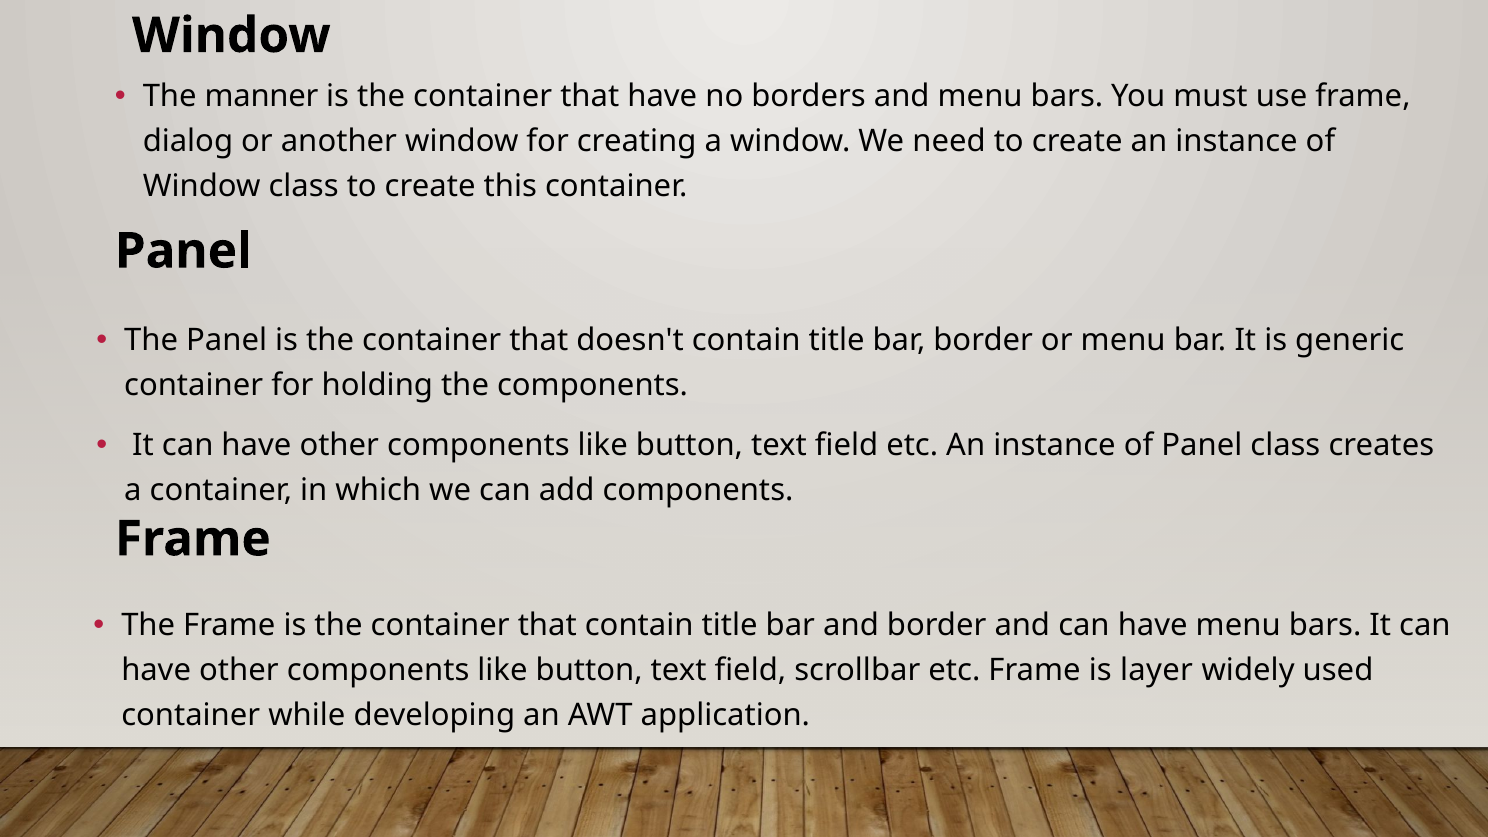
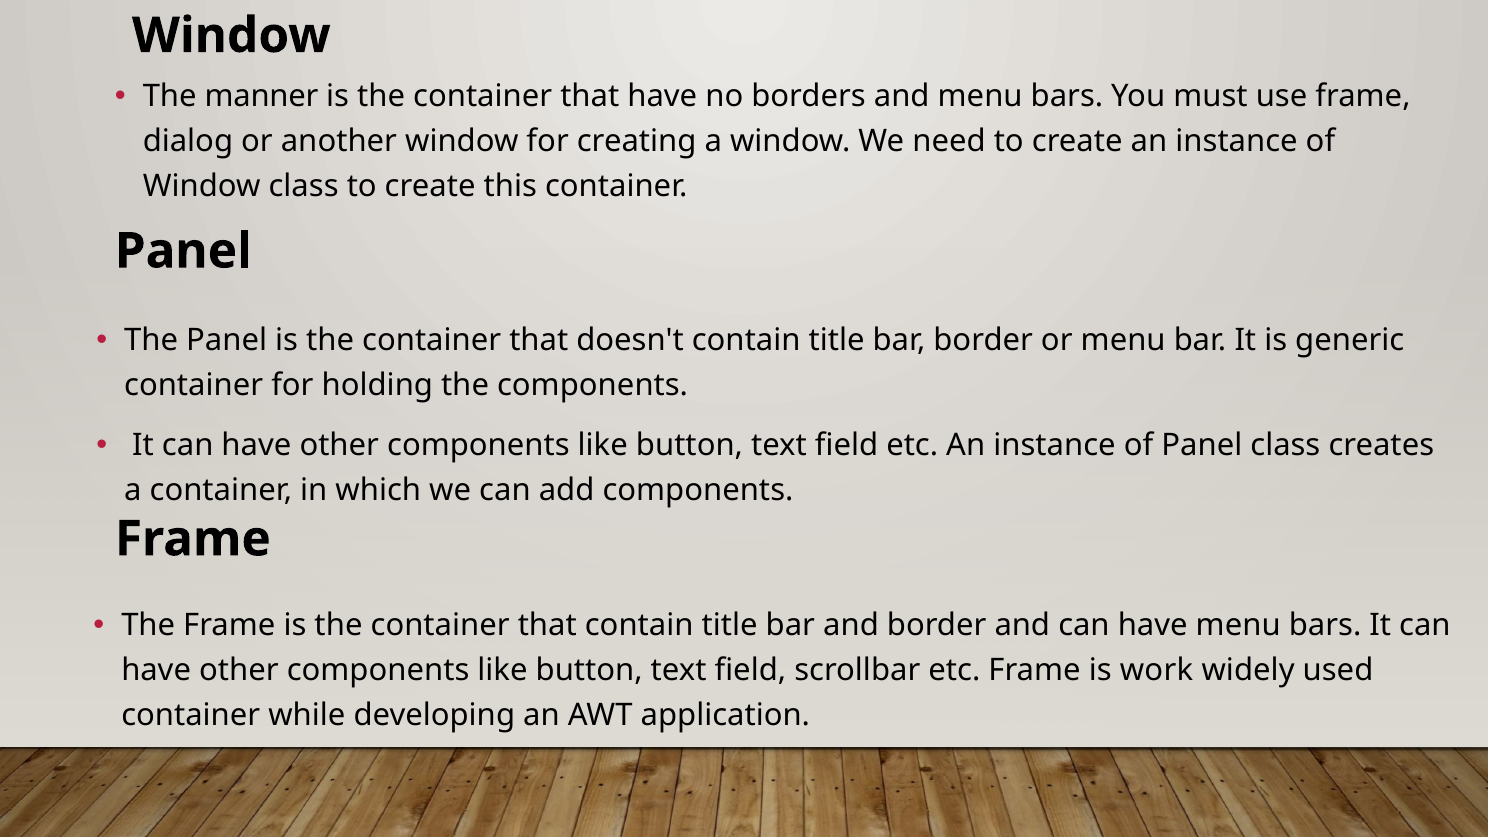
layer: layer -> work
